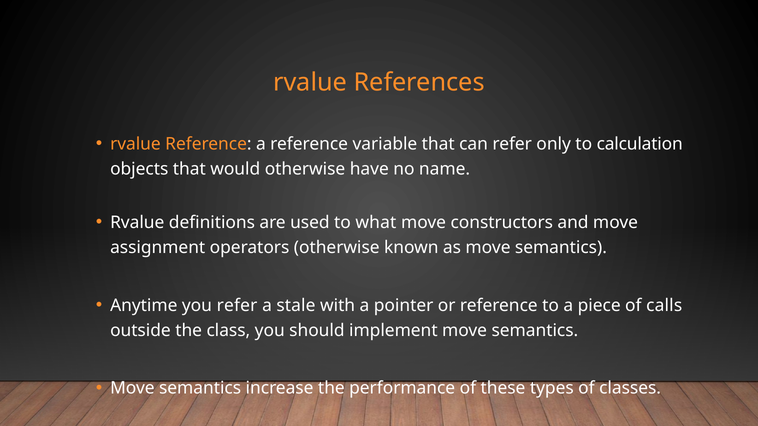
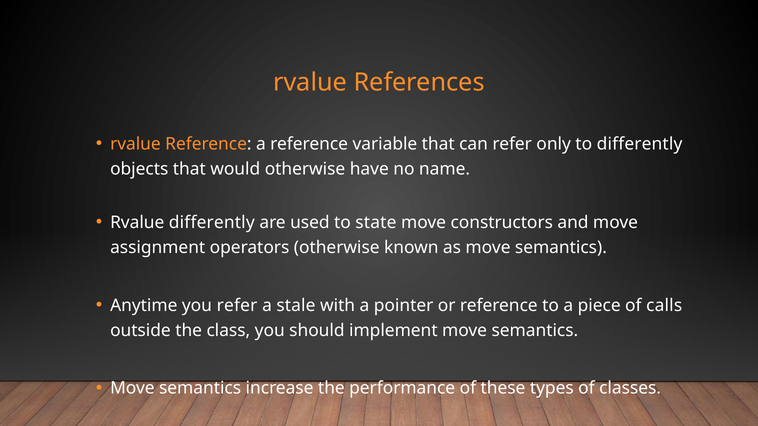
to calculation: calculation -> differently
Rvalue definitions: definitions -> differently
what: what -> state
